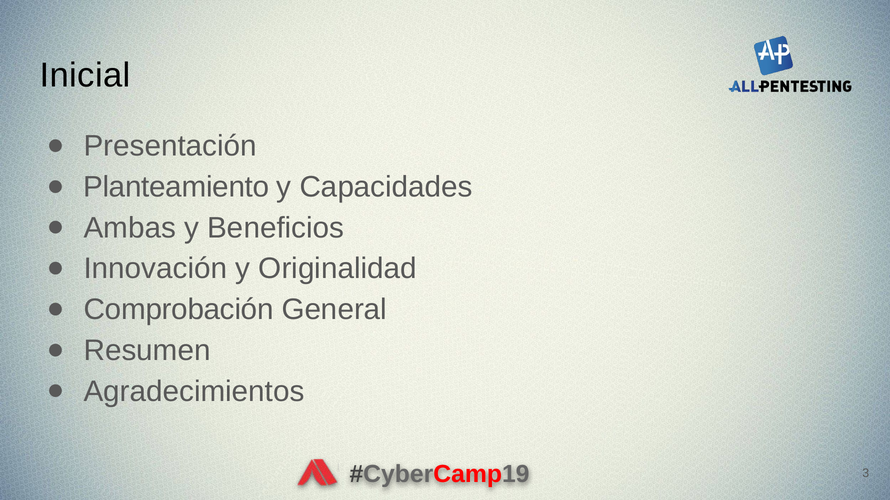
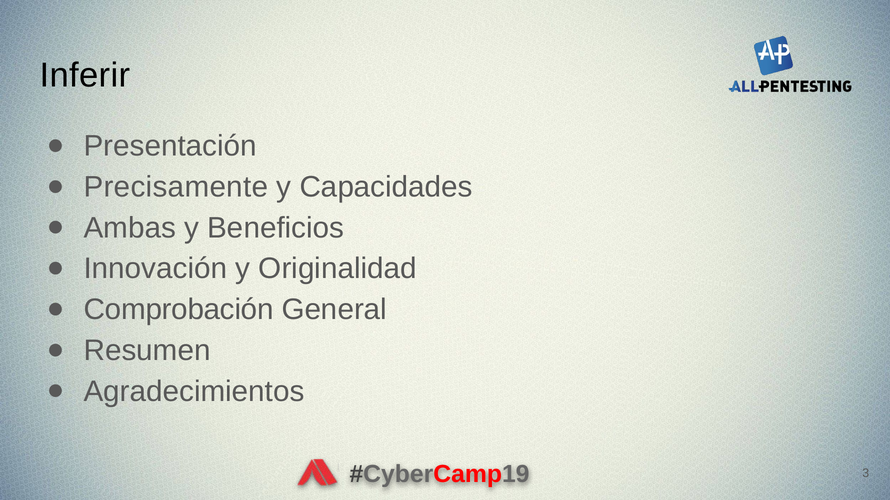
Inicial: Inicial -> Inferir
Planteamiento: Planteamiento -> Precisamente
